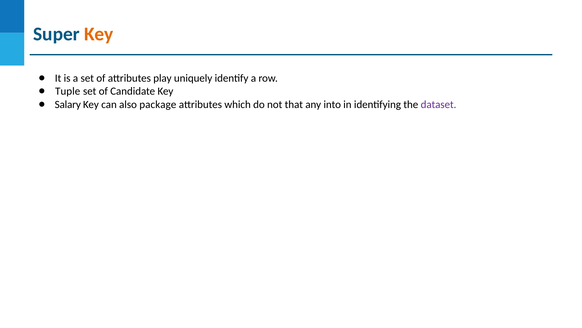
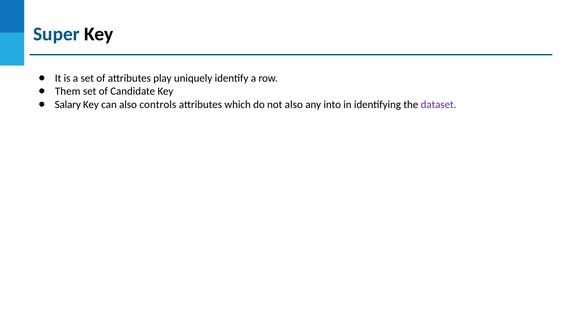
Key at (99, 34) colour: orange -> black
Tuple: Tuple -> Them
package: package -> controls
not that: that -> also
